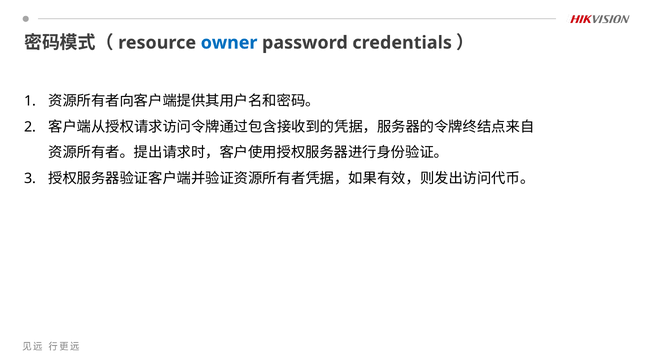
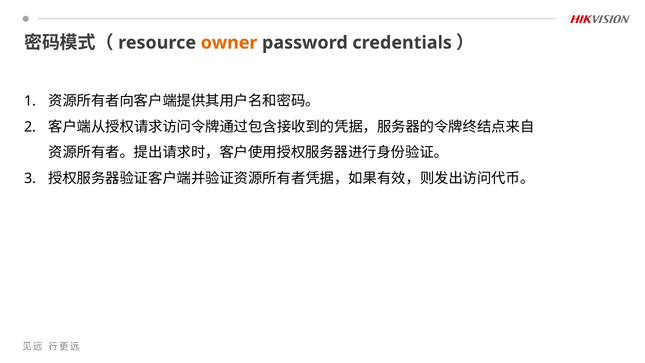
owner colour: blue -> orange
